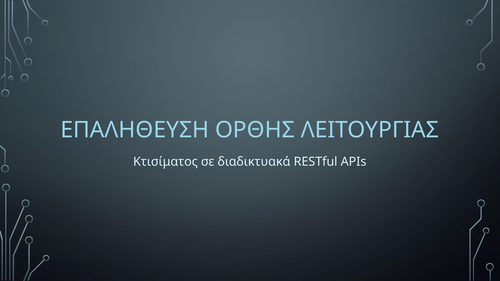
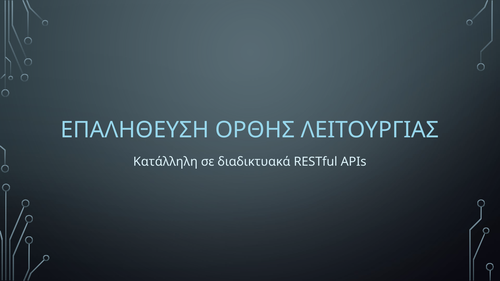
Κτισίματος: Κτισίματος -> Κατάλληλη
